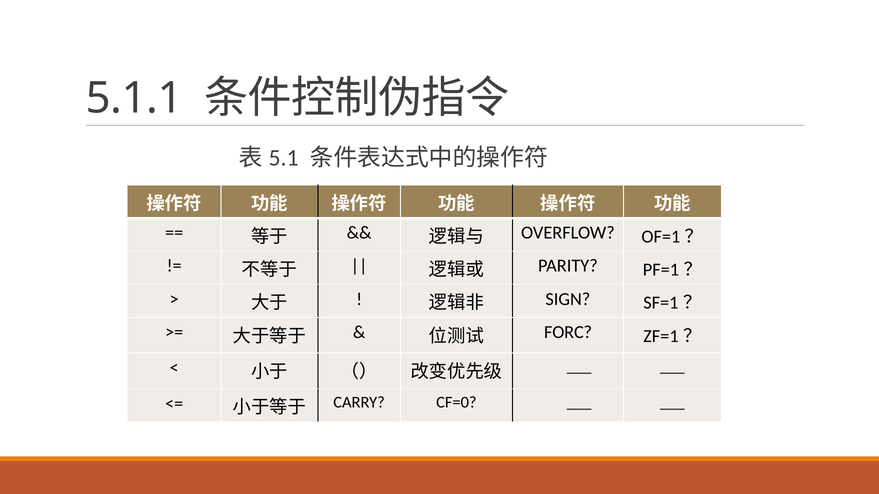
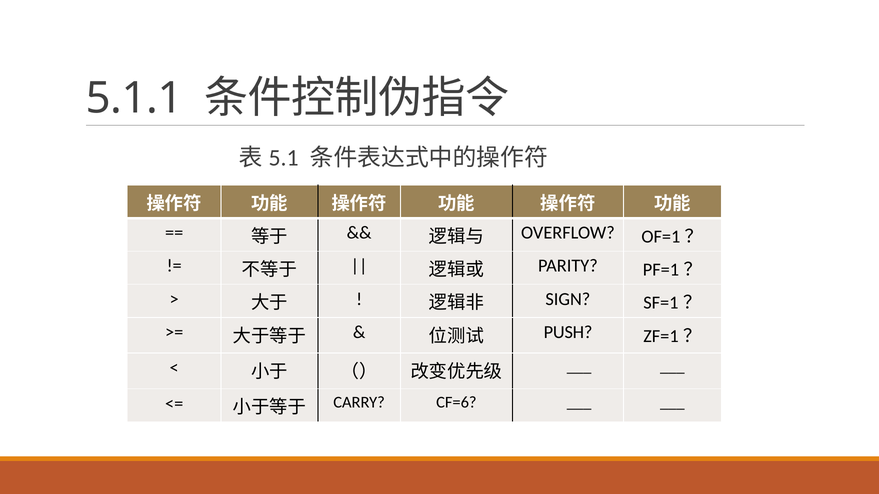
FORC: FORC -> PUSH
CF=0: CF=0 -> CF=6
